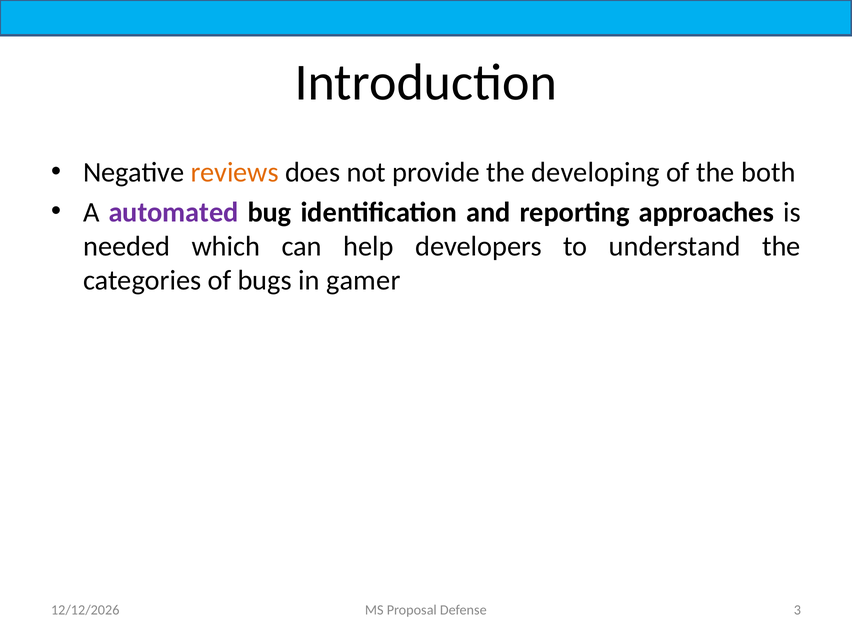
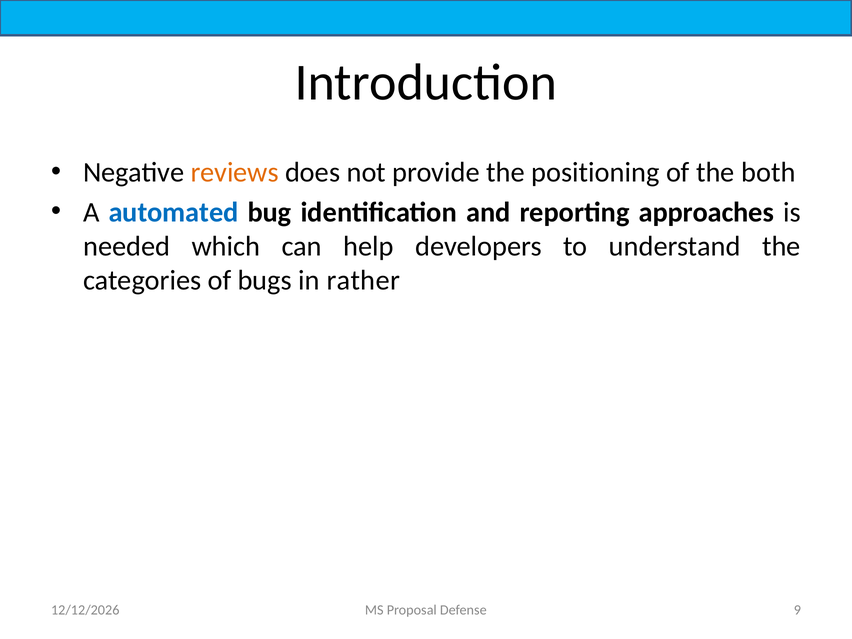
developing: developing -> positioning
automated colour: purple -> blue
gamer: gamer -> rather
3: 3 -> 9
